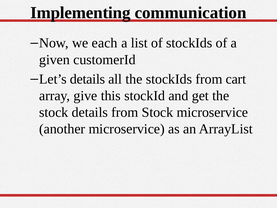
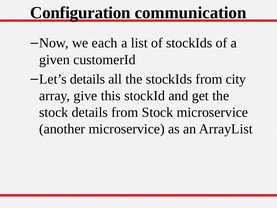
Implementing: Implementing -> Configuration
cart: cart -> city
